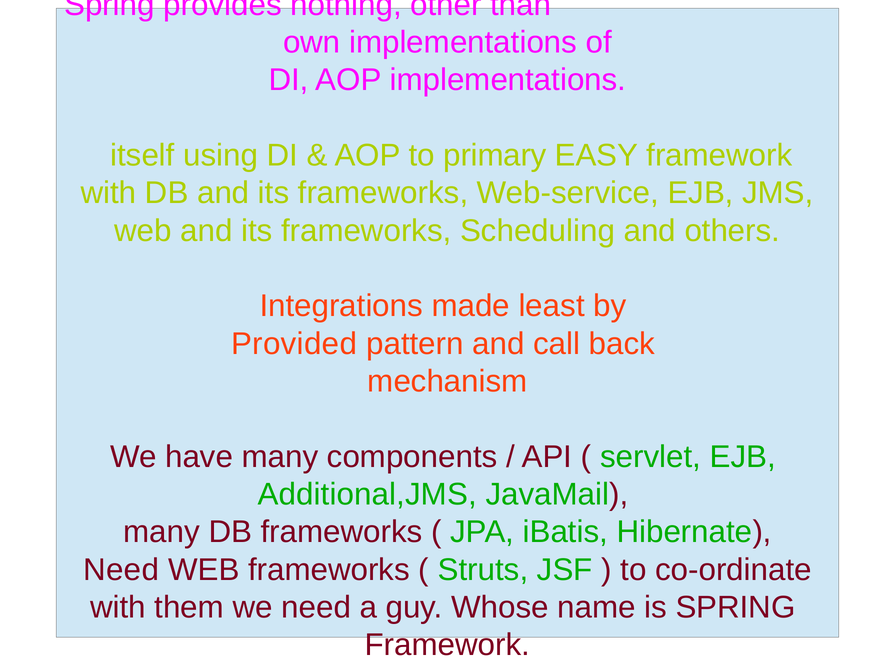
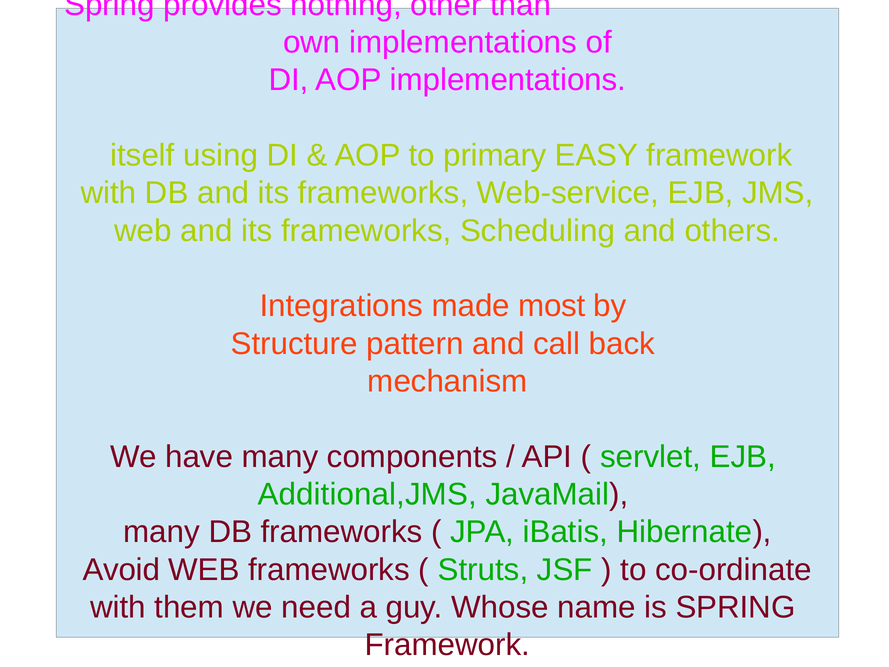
least: least -> most
Provided: Provided -> Structure
Need at (121, 569): Need -> Avoid
